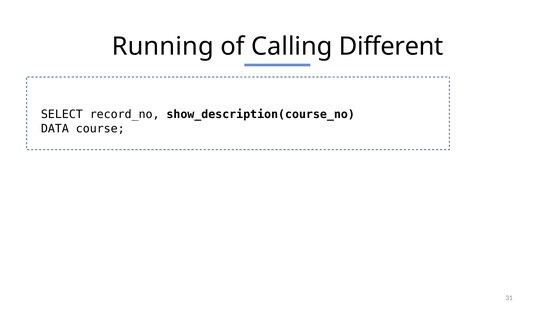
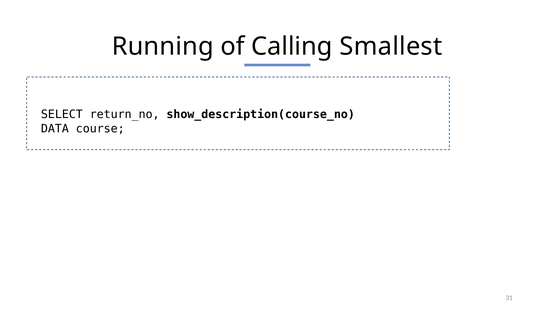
Different: Different -> Smallest
record_no: record_no -> return_no
